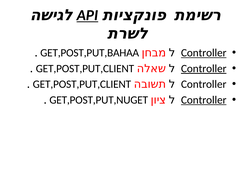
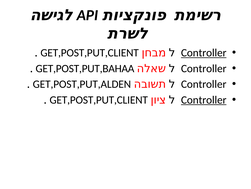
API underline: present -> none
GET,POST,PUT,BAHAA at (90, 53): GET,POST,PUT,BAHAA -> GET,POST,PUT,CLIENT
GET,POST,PUT,CLIENT at (85, 68): GET,POST,PUT,CLIENT -> GET,POST,PUT,BAHAA
Controller at (204, 68) underline: present -> none
GET,POST,PUT,CLIENT at (82, 84): GET,POST,PUT,CLIENT -> GET,POST,PUT,ALDEN
GET,POST,PUT,NUGET at (99, 100): GET,POST,PUT,NUGET -> GET,POST,PUT,CLIENT
